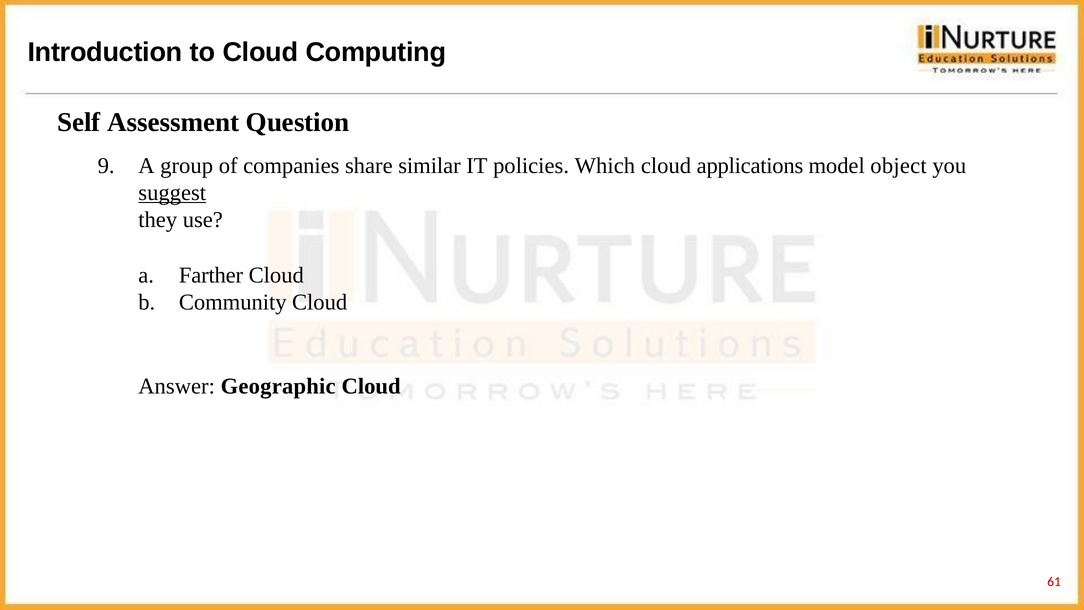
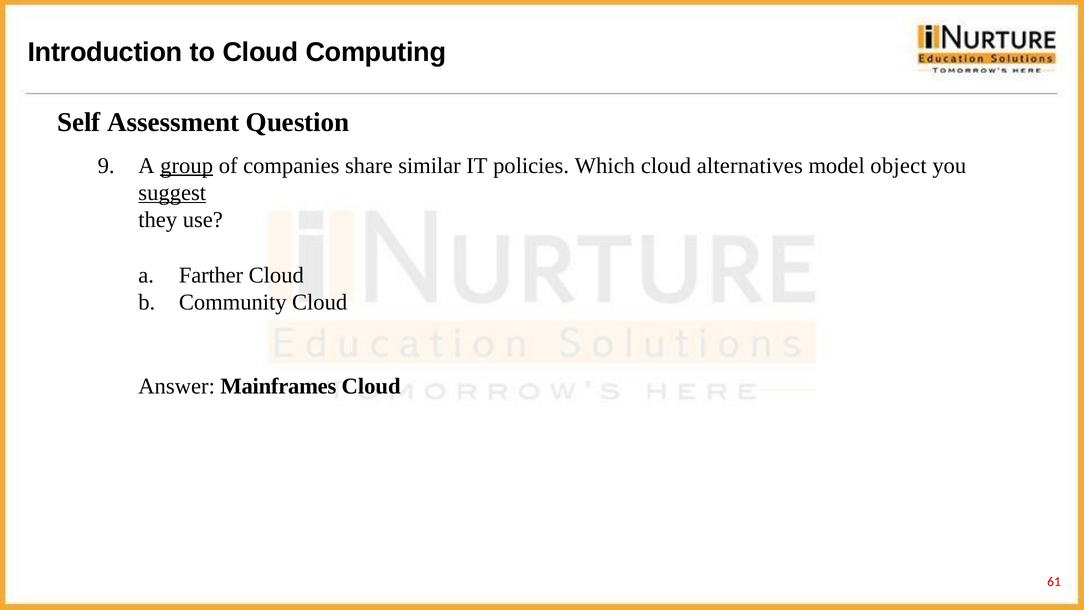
group underline: none -> present
applications: applications -> alternatives
Geographic: Geographic -> Mainframes
